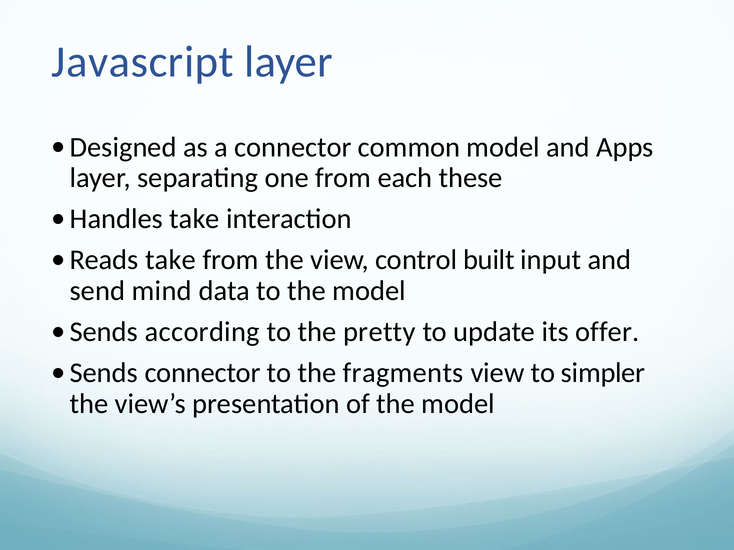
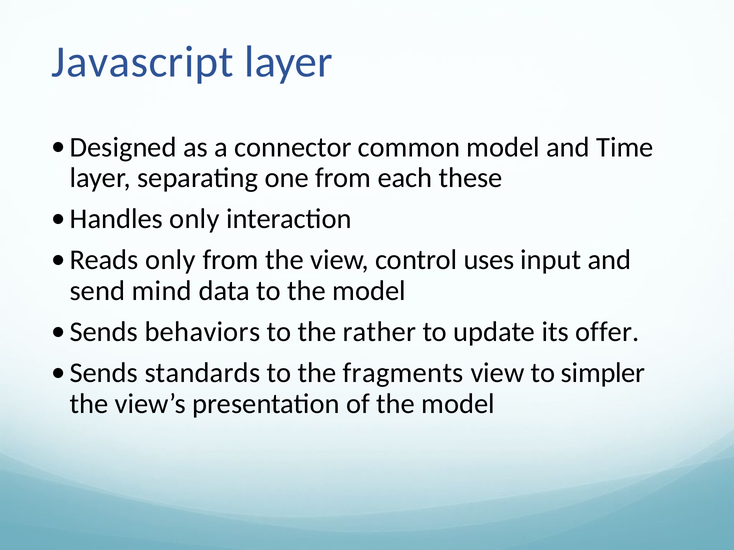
Apps: Apps -> Time
Handles take: take -> only
Reads take: take -> only
built: built -> uses
according: according -> behaviors
pretty: pretty -> rather
Sends connector: connector -> standards
